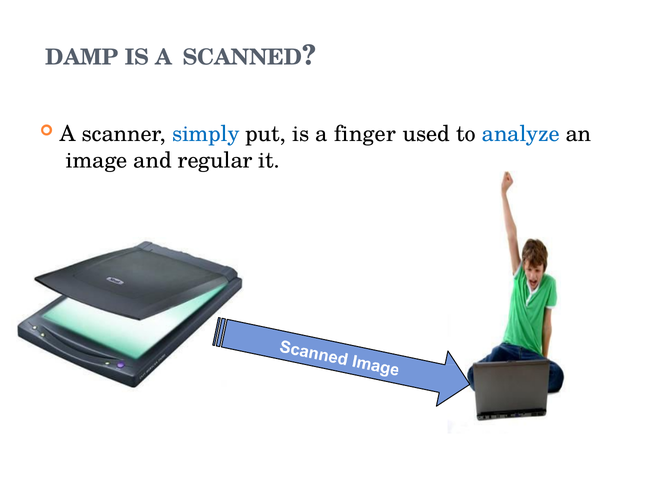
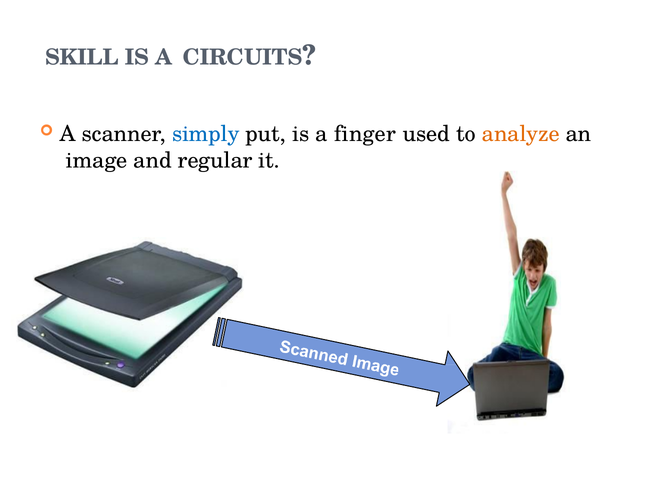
DAMP: DAMP -> SKILL
SCANNED: SCANNED -> CIRCUITS
analyze colour: blue -> orange
